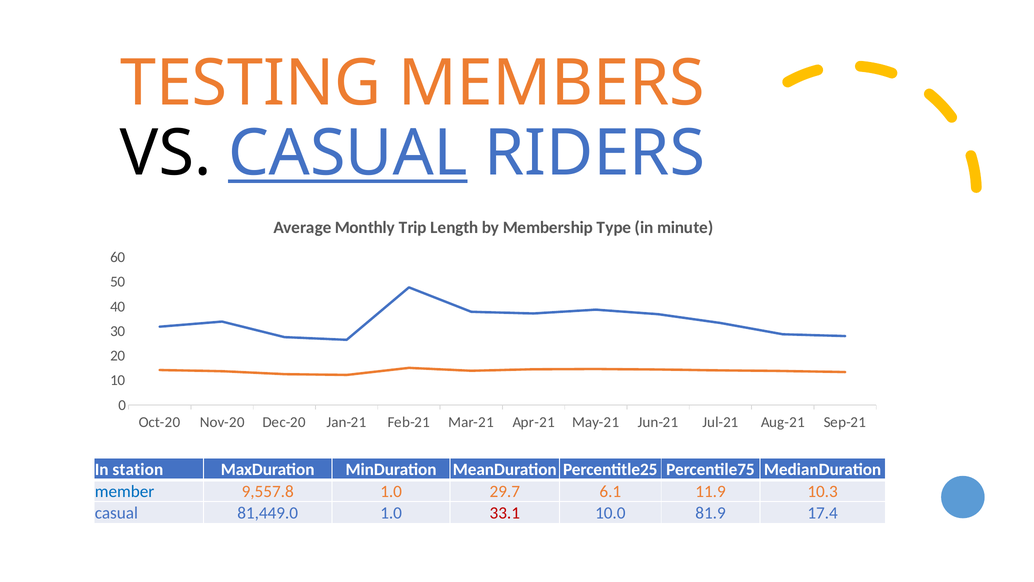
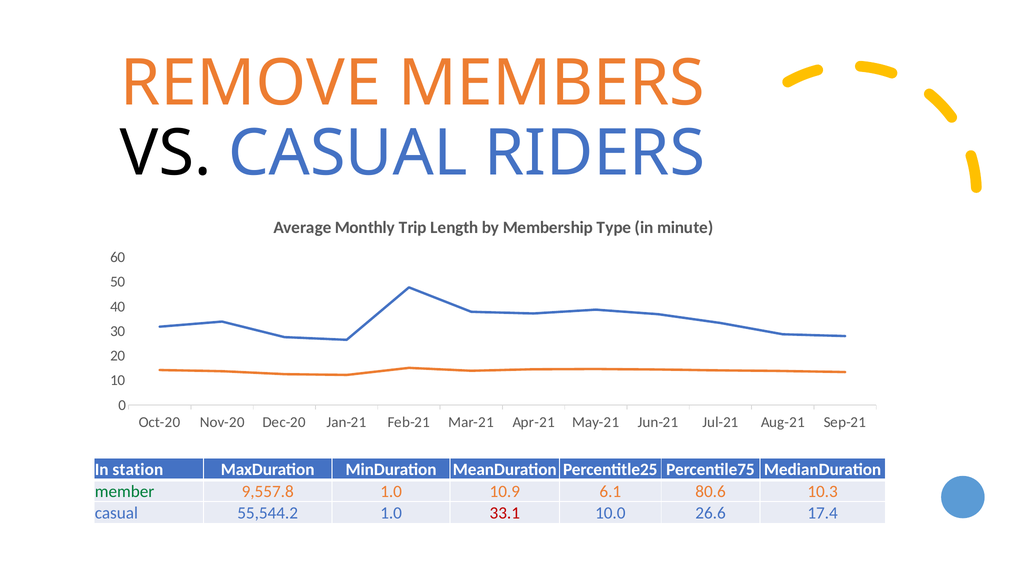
TESTING: TESTING -> REMOVE
CASUAL at (348, 153) underline: present -> none
member colour: blue -> green
29.7: 29.7 -> 10.9
11.9: 11.9 -> 80.6
81,449.0: 81,449.0 -> 55,544.2
81.9: 81.9 -> 26.6
